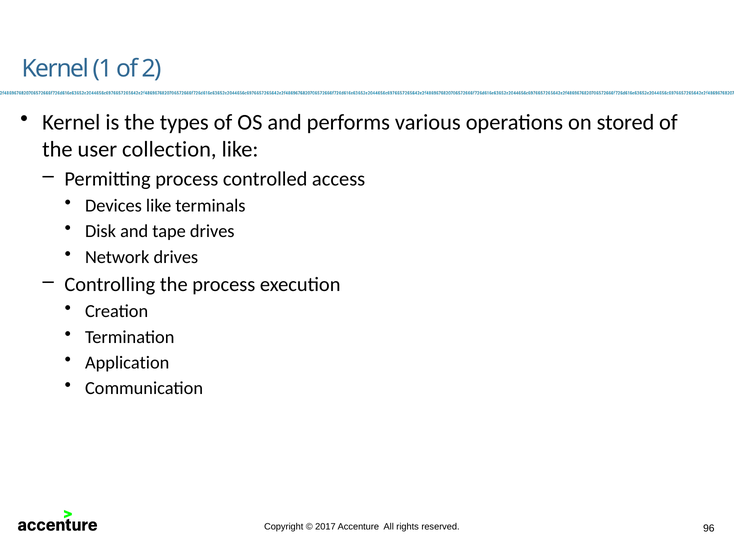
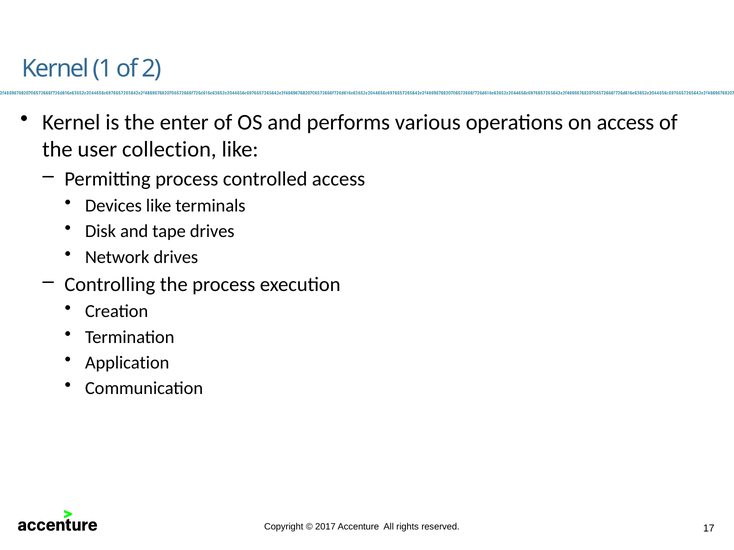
types: types -> enter
on stored: stored -> access
96: 96 -> 17
